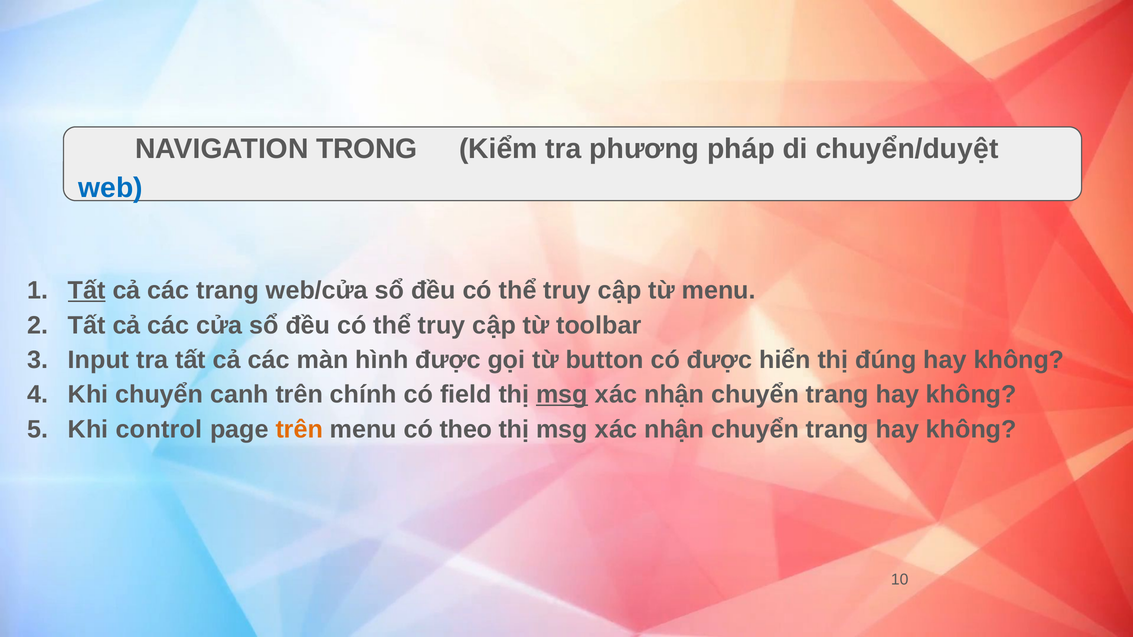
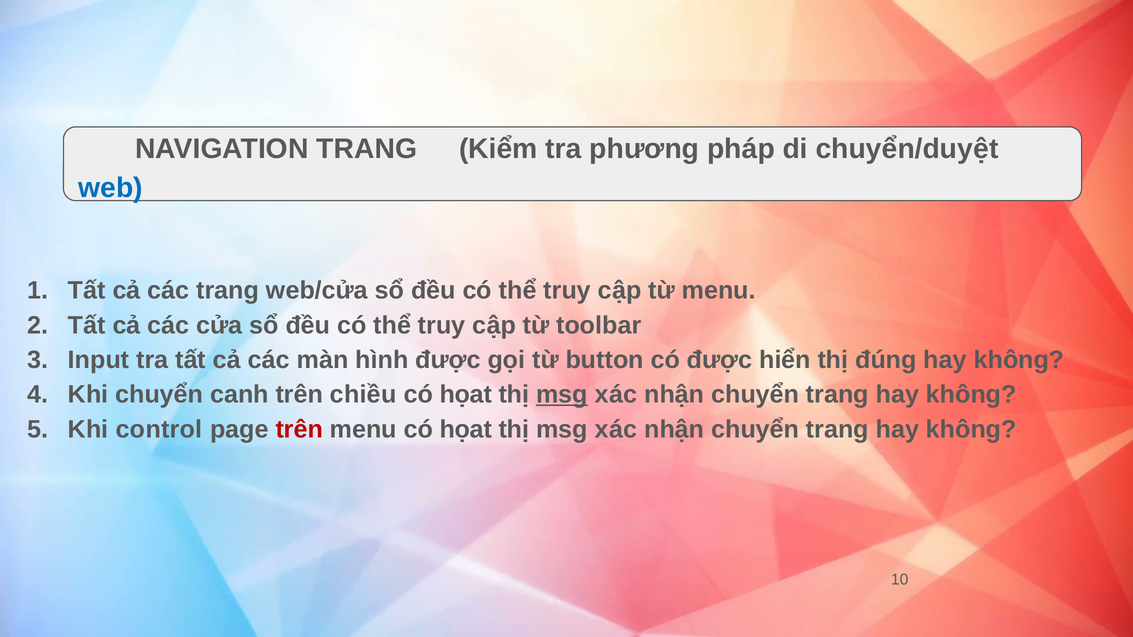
NAVIGATION TRONG: TRONG -> TRANG
Tất at (87, 291) underline: present -> none
chính: chính -> chiều
field at (466, 395): field -> họat
trên at (299, 430) colour: orange -> red
menu có theo: theo -> họat
